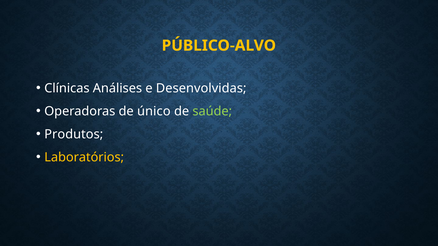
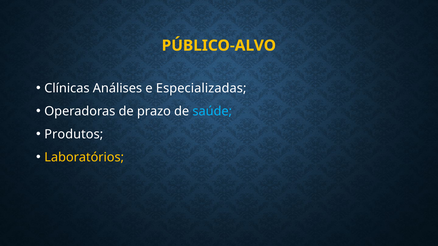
Desenvolvidas: Desenvolvidas -> Especializadas
único: único -> prazo
saúde colour: light green -> light blue
